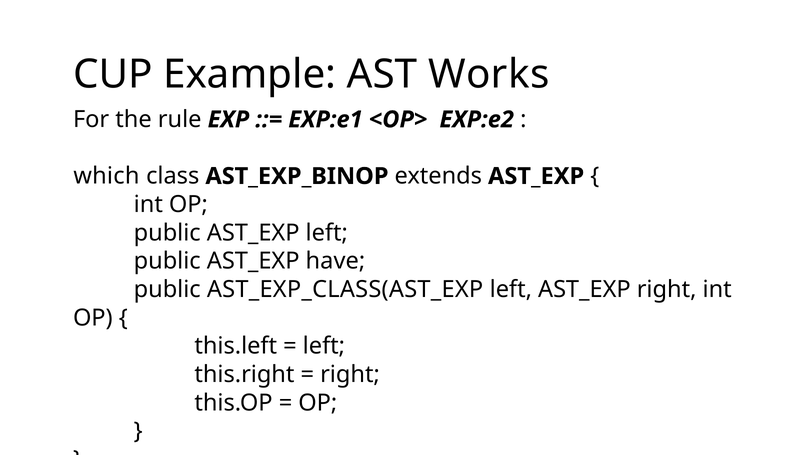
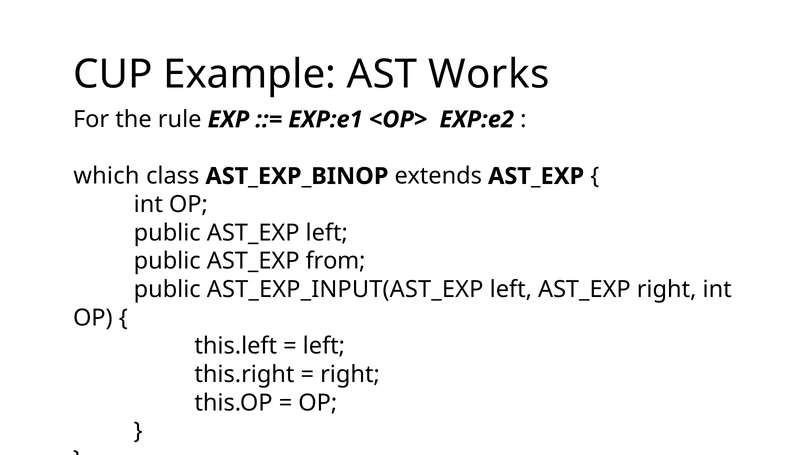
have: have -> from
AST_EXP_CLASS(AST_EXP: AST_EXP_CLASS(AST_EXP -> AST_EXP_INPUT(AST_EXP
